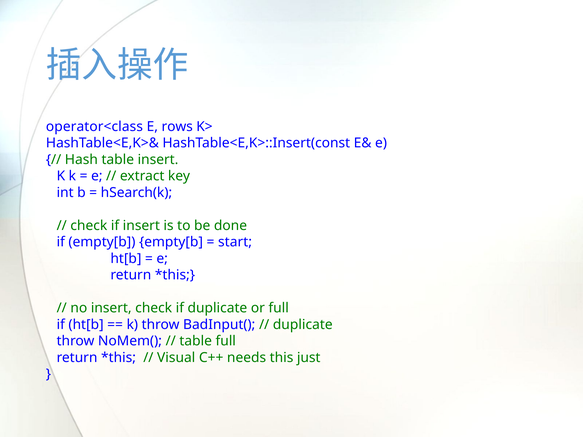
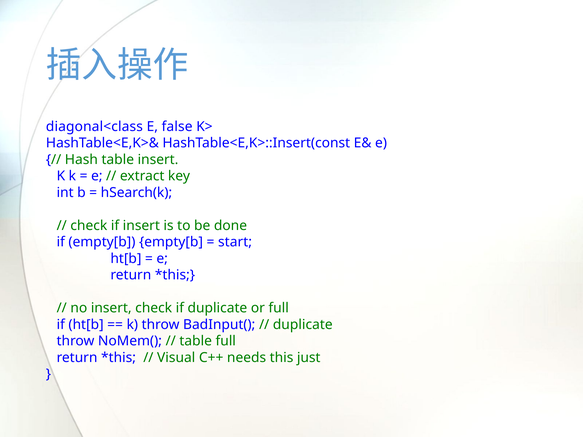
operator<class: operator<class -> diagonal<class
rows: rows -> false
